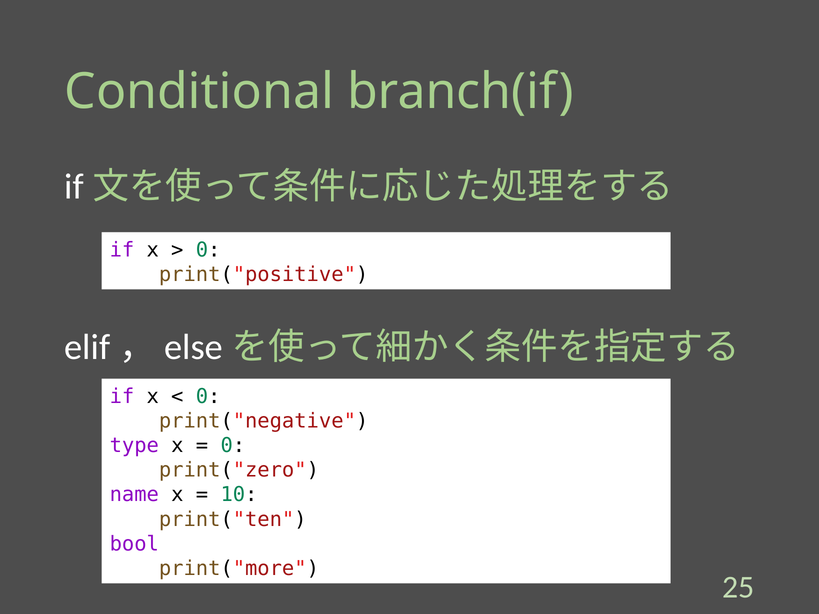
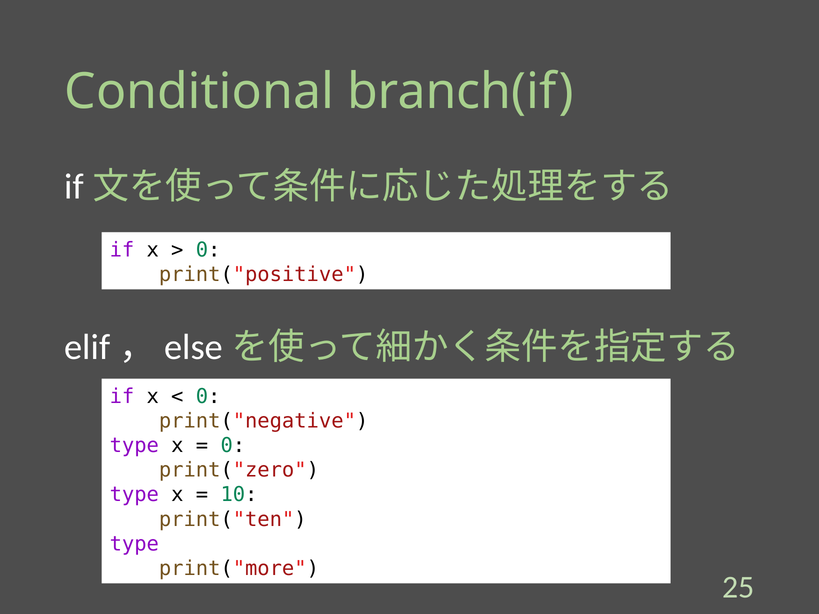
name at (134, 495): name -> type
bool at (134, 544): bool -> type
